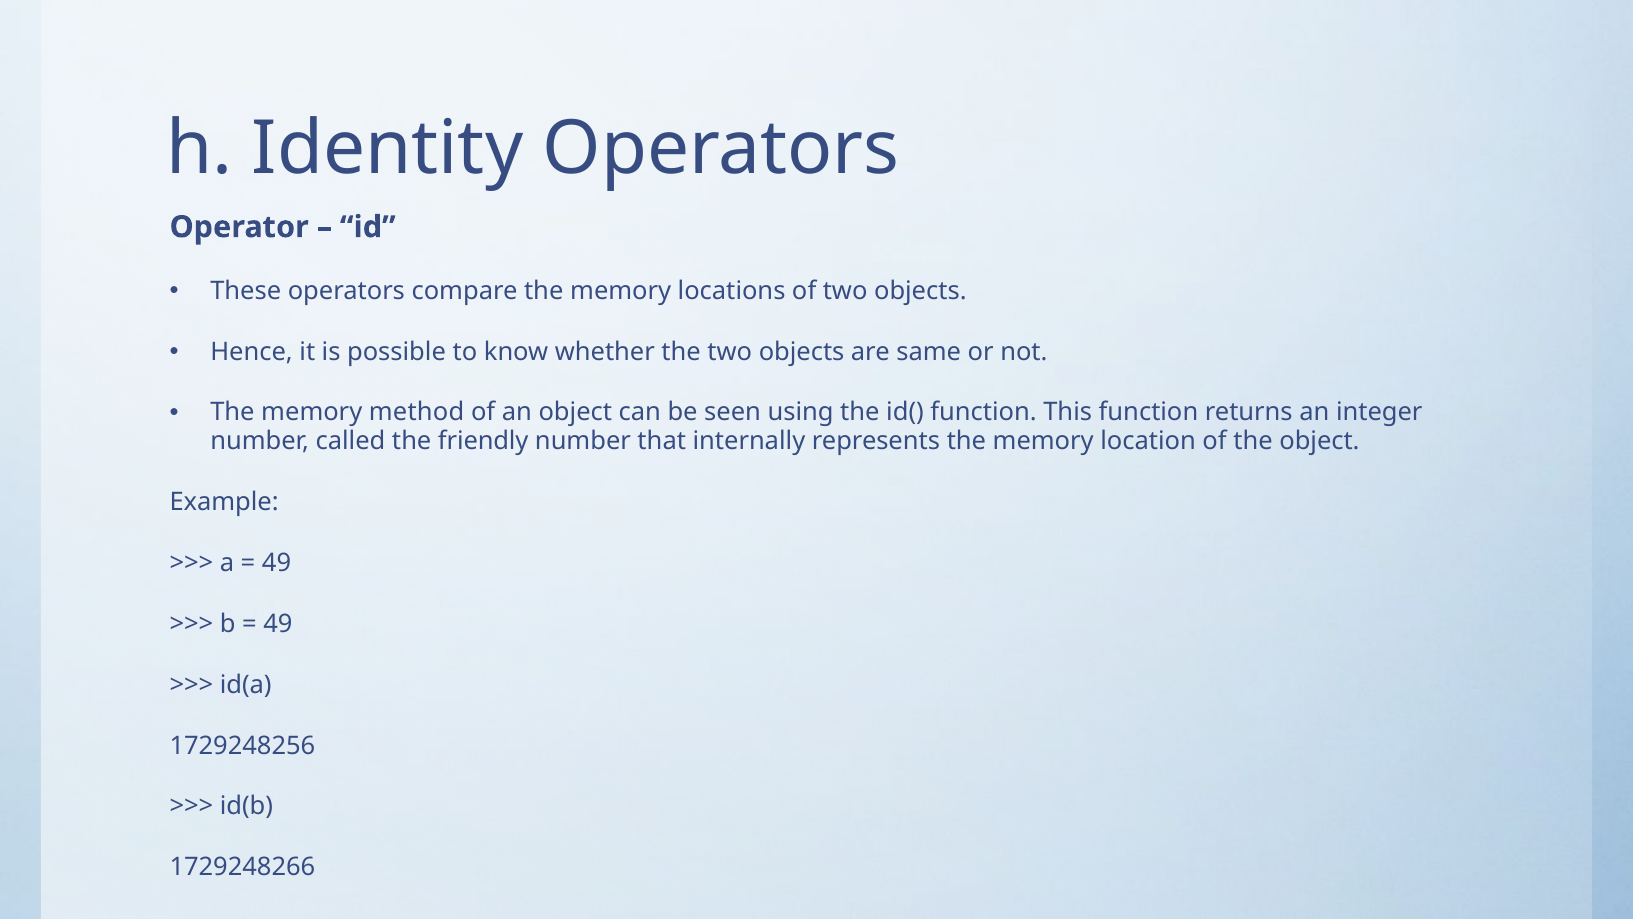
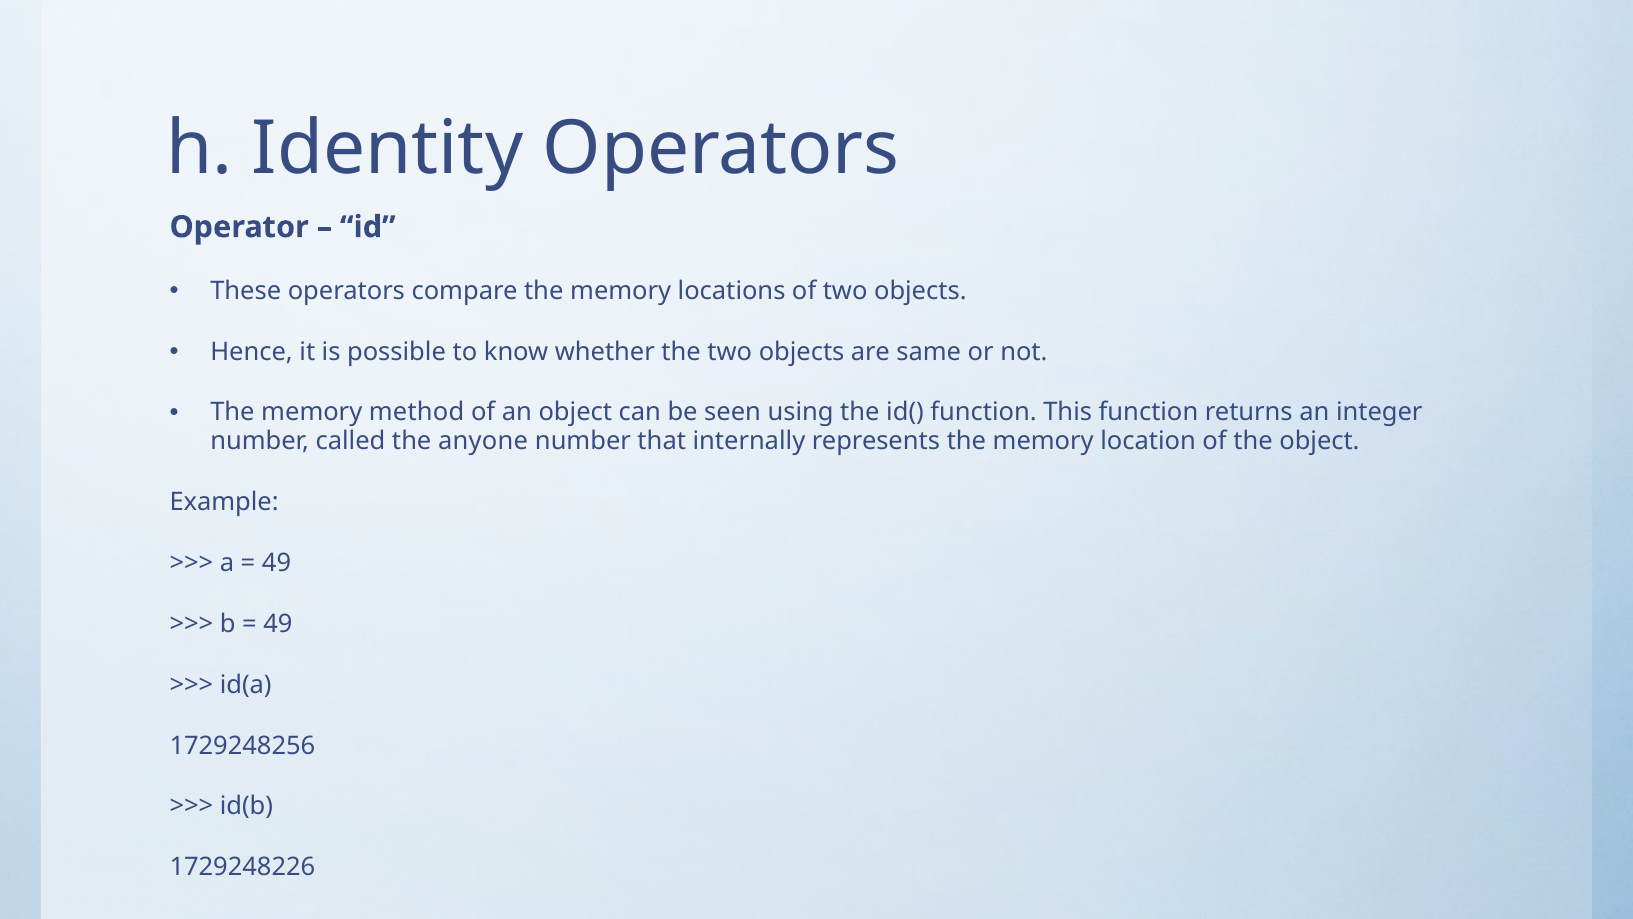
friendly: friendly -> anyone
1729248266: 1729248266 -> 1729248226
